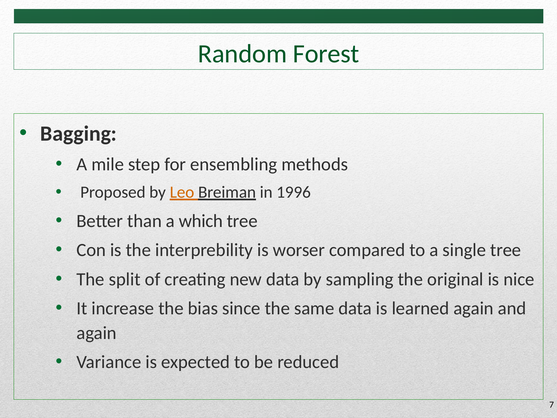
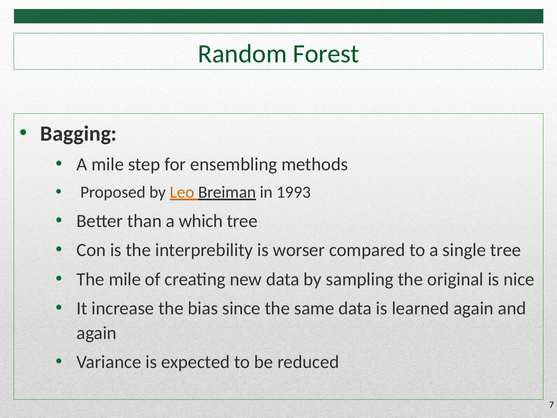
1996: 1996 -> 1993
The split: split -> mile
